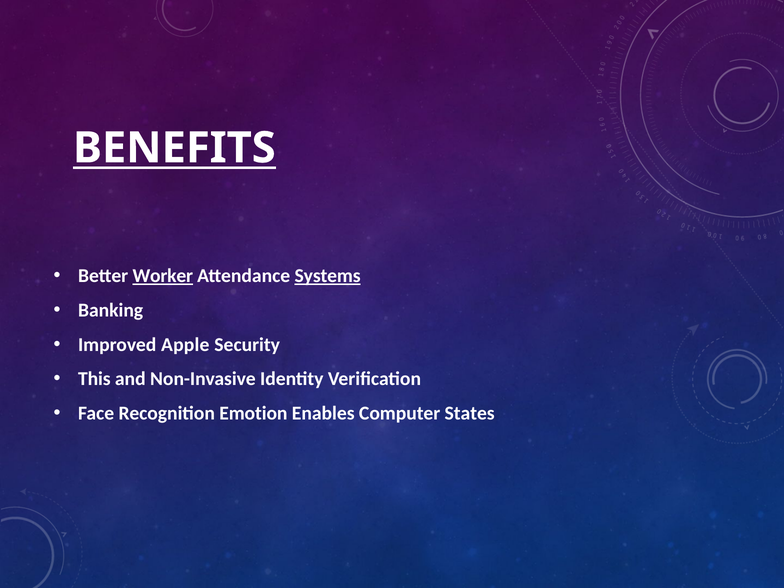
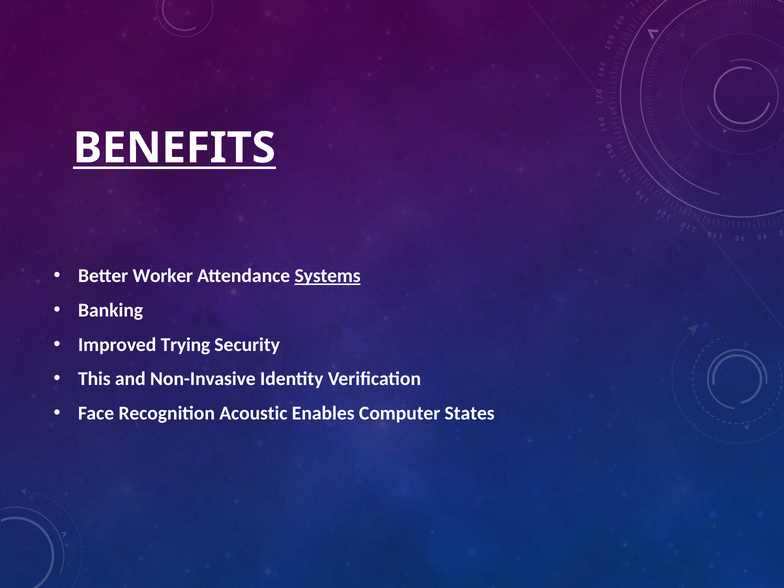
Worker underline: present -> none
Apple: Apple -> Trying
Emotion: Emotion -> Acoustic
